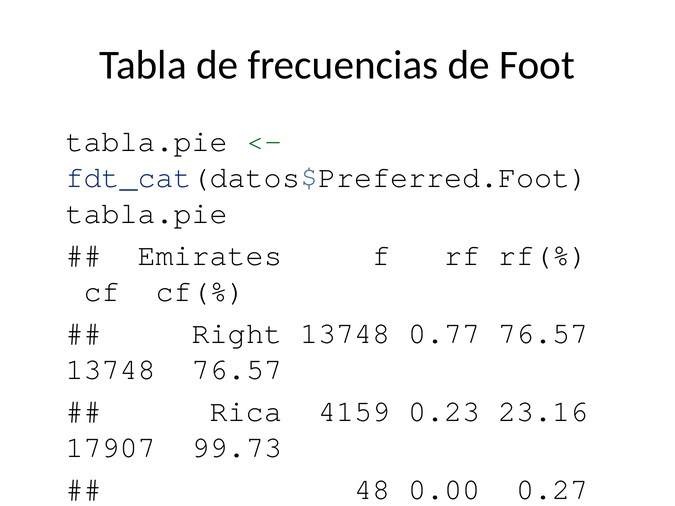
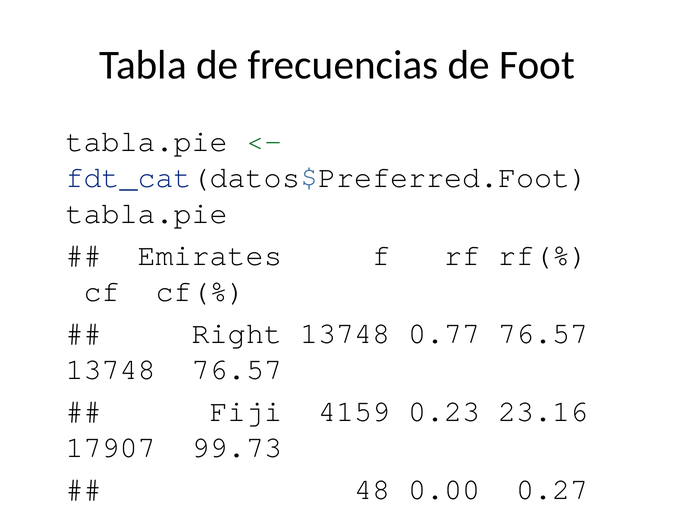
Rica: Rica -> Fiji
